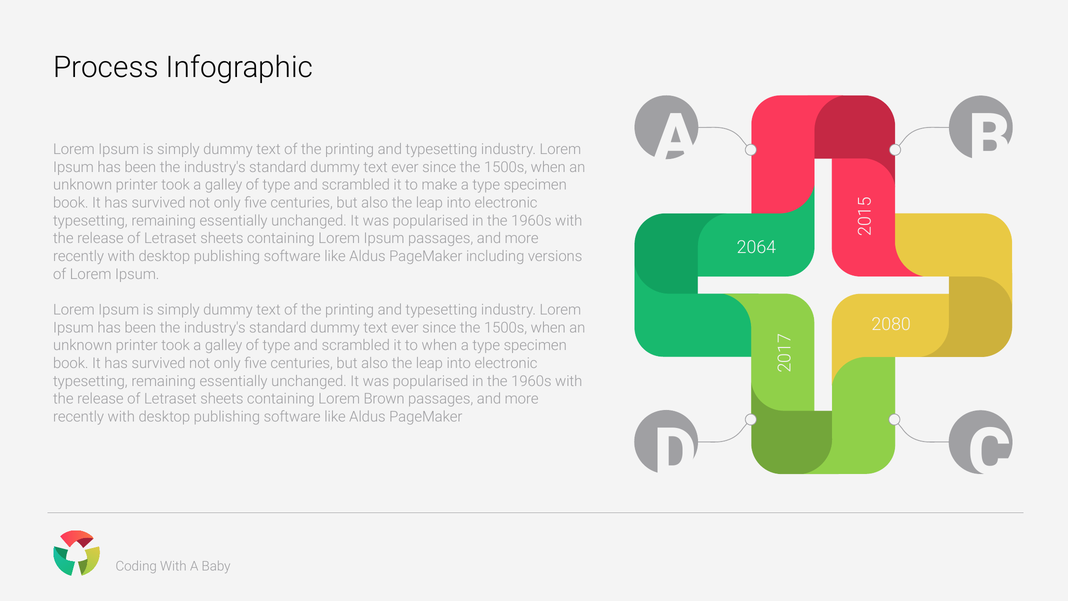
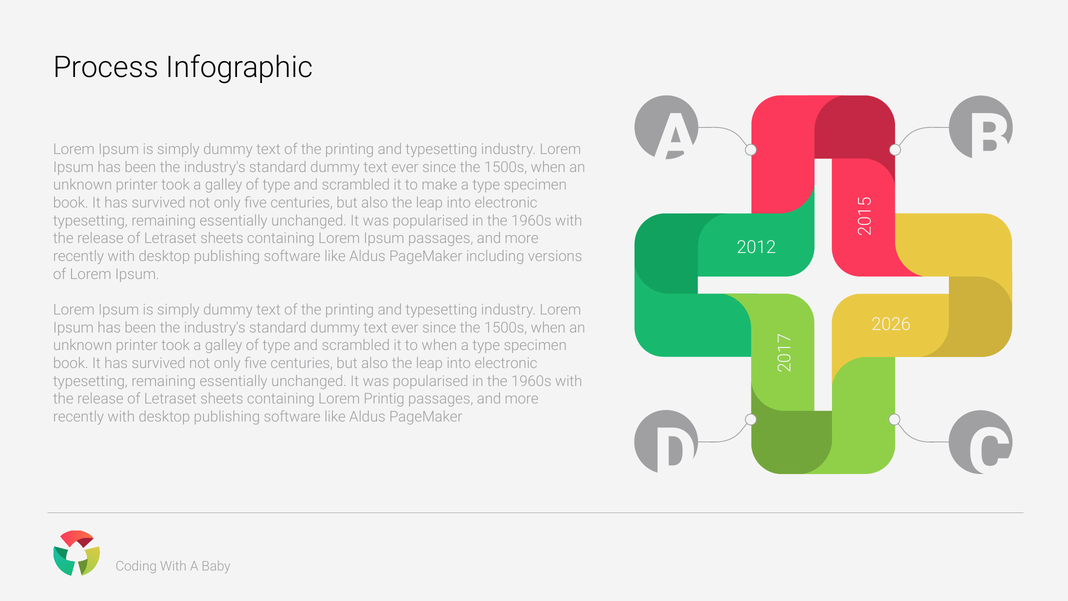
2064: 2064 -> 2012
2080: 2080 -> 2026
Brown: Brown -> Printig
